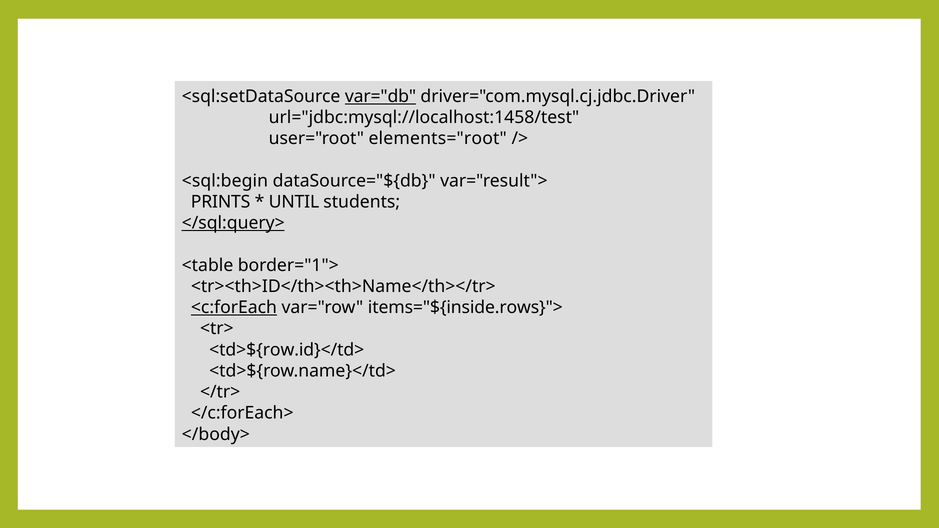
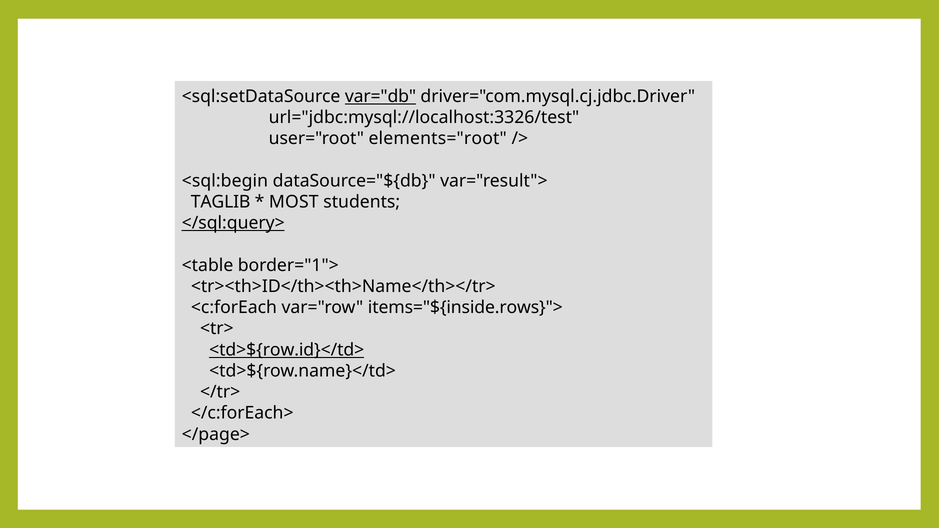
url="jdbc:mysql://localhost:1458/test: url="jdbc:mysql://localhost:1458/test -> url="jdbc:mysql://localhost:3326/test
PRINTS: PRINTS -> TAGLIB
UNTIL: UNTIL -> MOST
<c:forEach underline: present -> none
<td>${row.id}</td> underline: none -> present
</body>: </body> -> </page>
